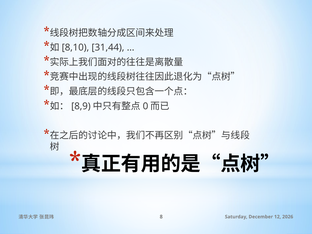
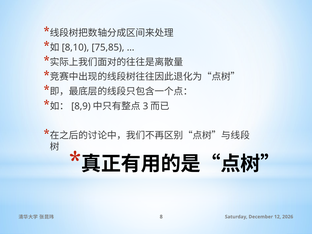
31,44: 31,44 -> 75,85
0: 0 -> 3
